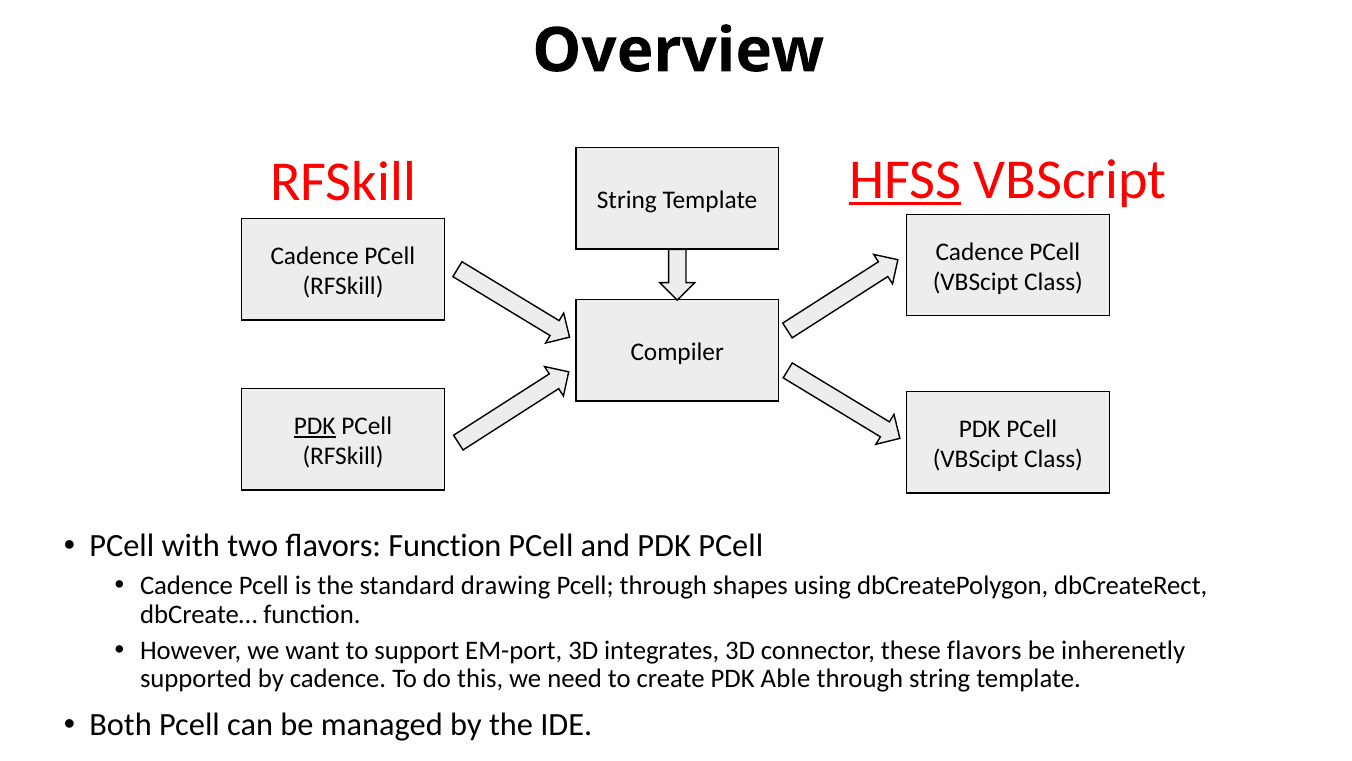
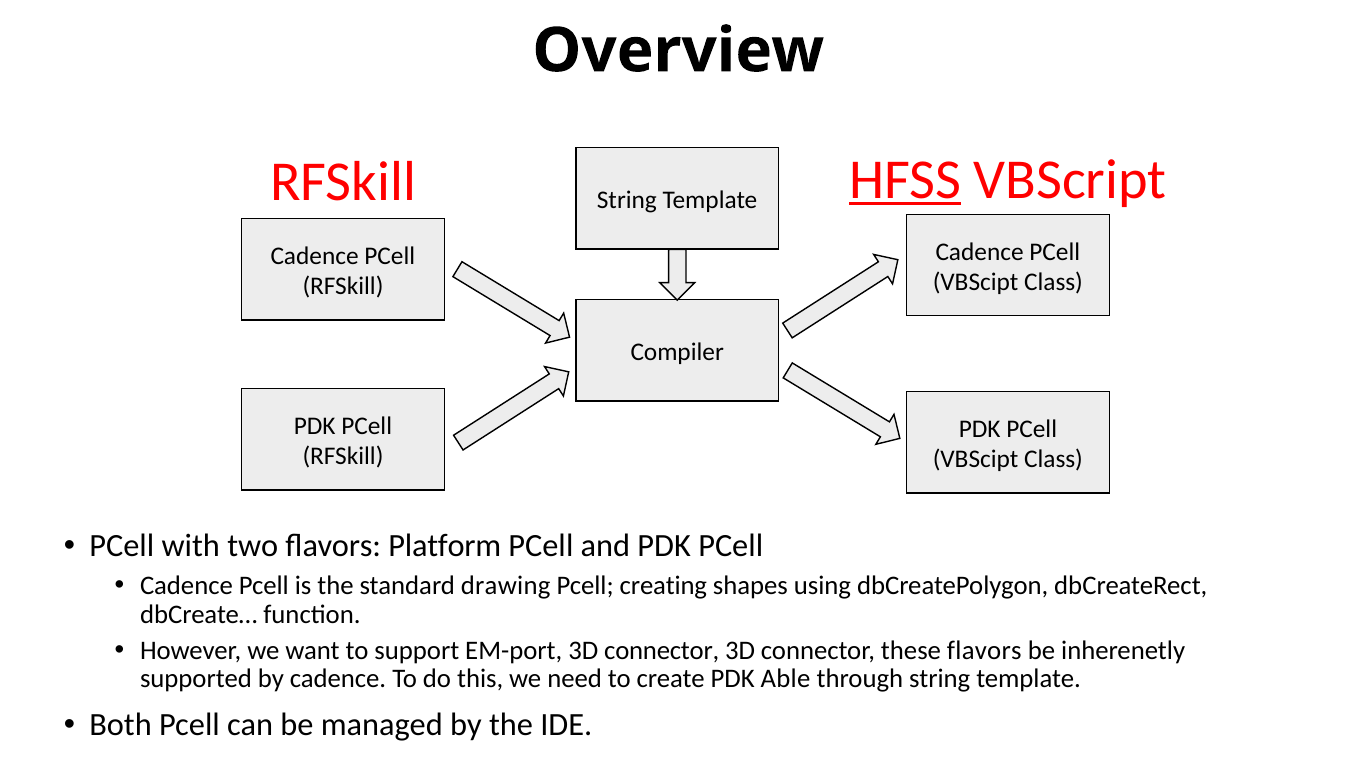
PDK at (315, 426) underline: present -> none
flavors Function: Function -> Platform
Pcell through: through -> creating
EM-port 3D integrates: integrates -> connector
